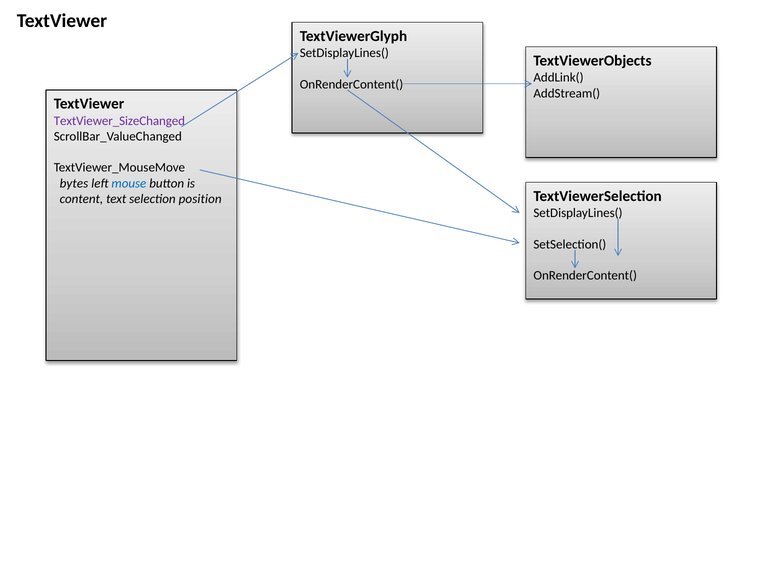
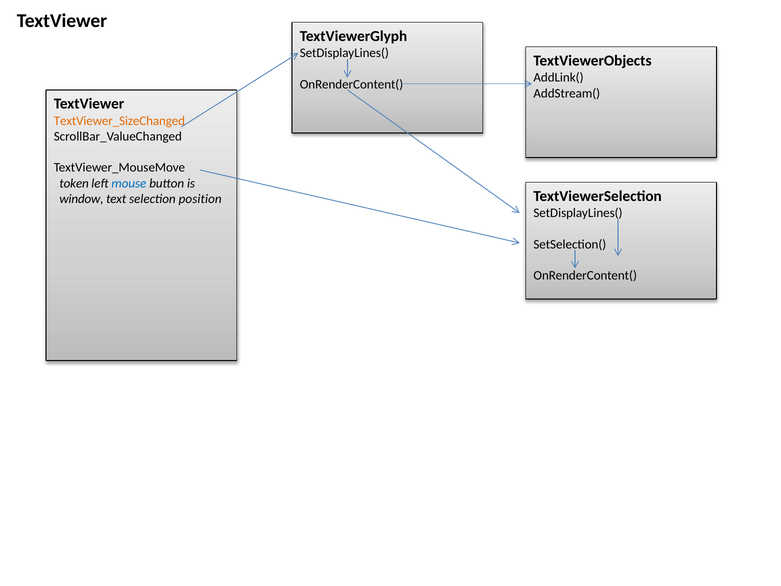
TextViewer_SizeChanged colour: purple -> orange
bytes: bytes -> token
content: content -> window
